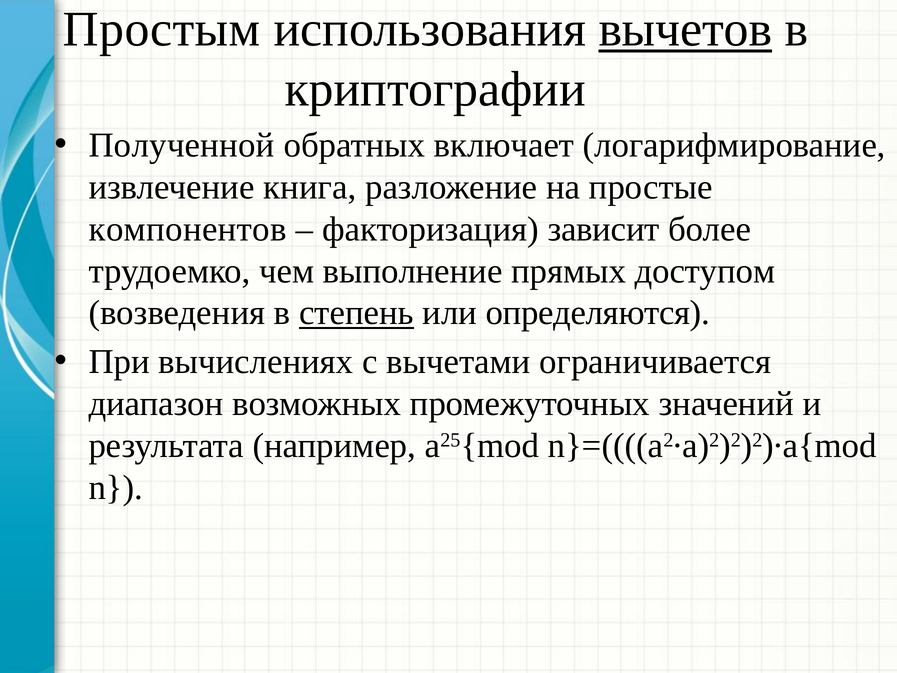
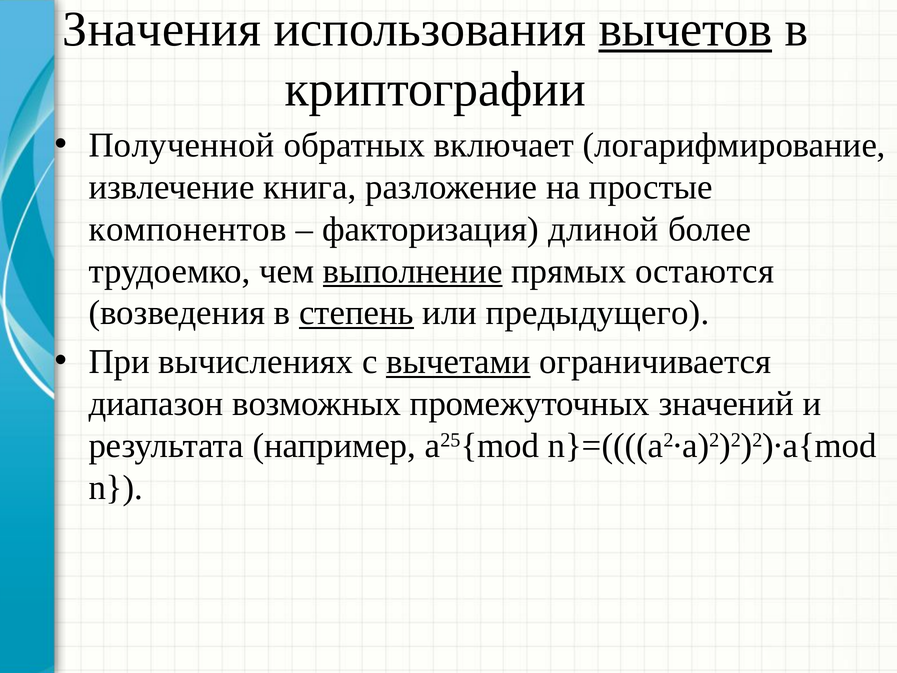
Простым: Простым -> Значения
зависит: зависит -> длиной
выполнение underline: none -> present
доступом: доступом -> остаются
определяются: определяются -> предыдущего
вычетами underline: none -> present
